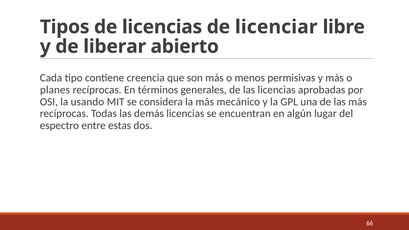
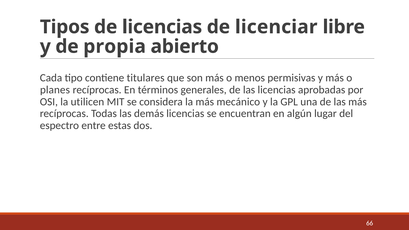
liberar: liberar -> propia
creencia: creencia -> titulares
usando: usando -> utilicen
